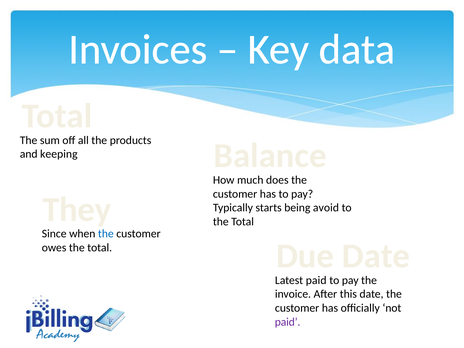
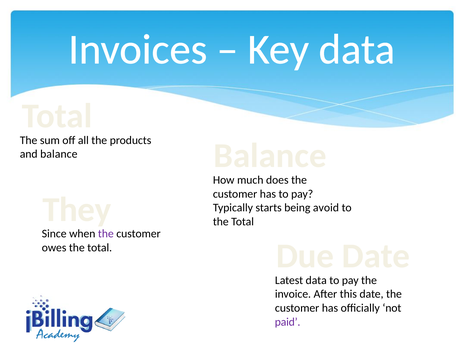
and keeping: keeping -> balance
the at (106, 234) colour: blue -> purple
Latest paid: paid -> data
